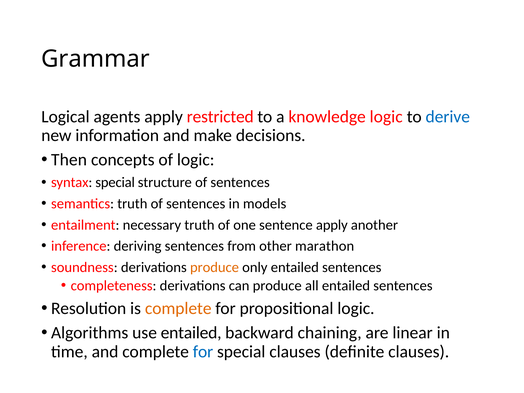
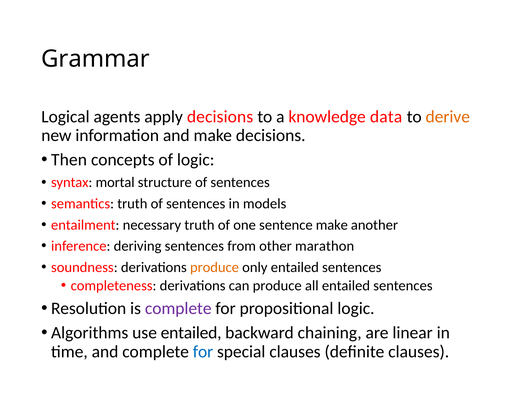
apply restricted: restricted -> decisions
knowledge logic: logic -> data
derive colour: blue -> orange
syntax special: special -> mortal
sentence apply: apply -> make
complete at (178, 308) colour: orange -> purple
